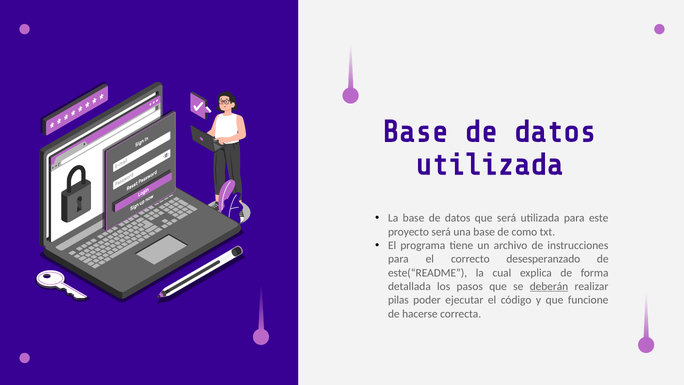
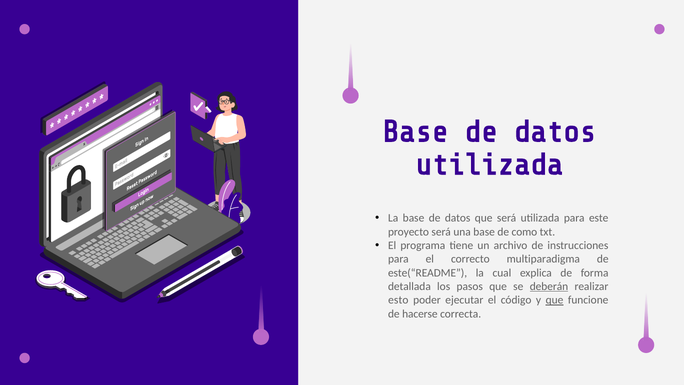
desesperanzado: desesperanzado -> multiparadigma
pilas: pilas -> esto
que at (555, 300) underline: none -> present
